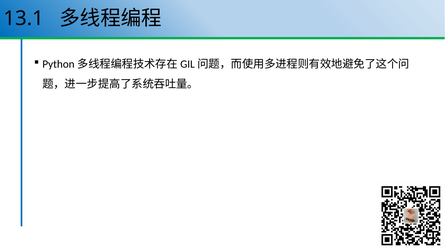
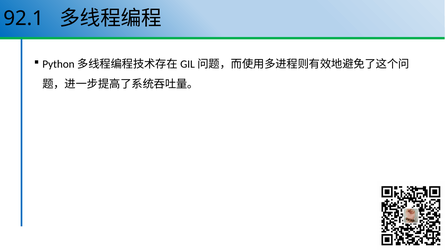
13.1: 13.1 -> 92.1
